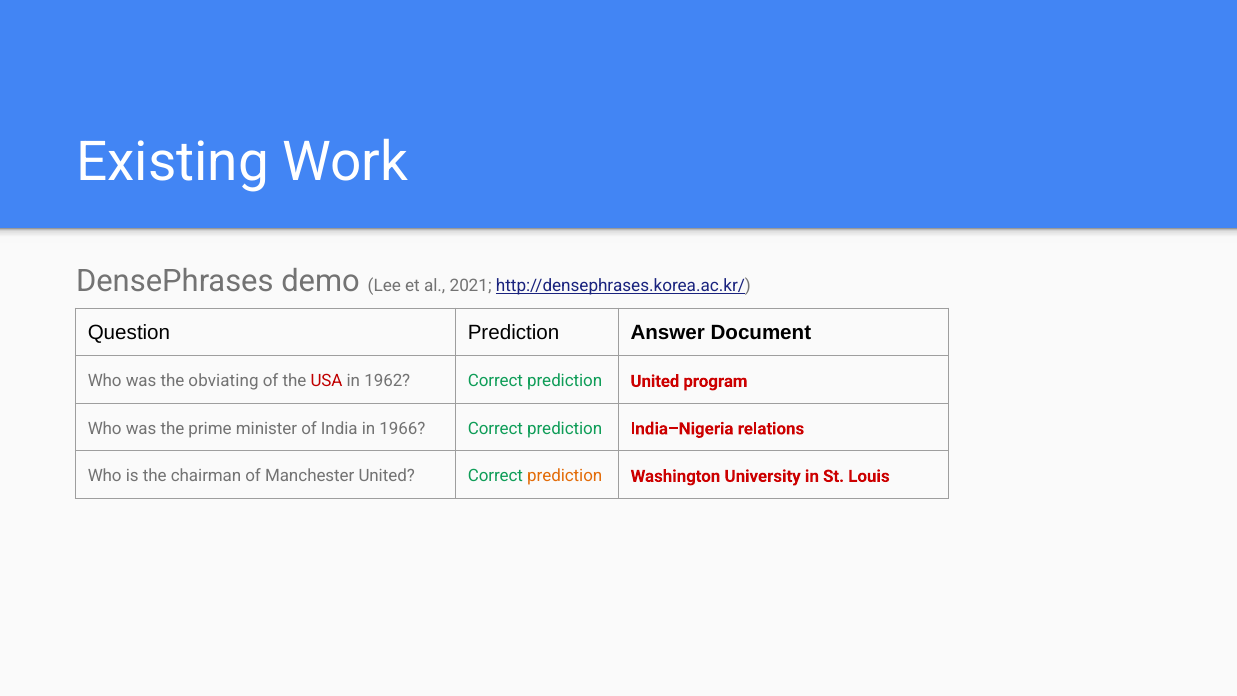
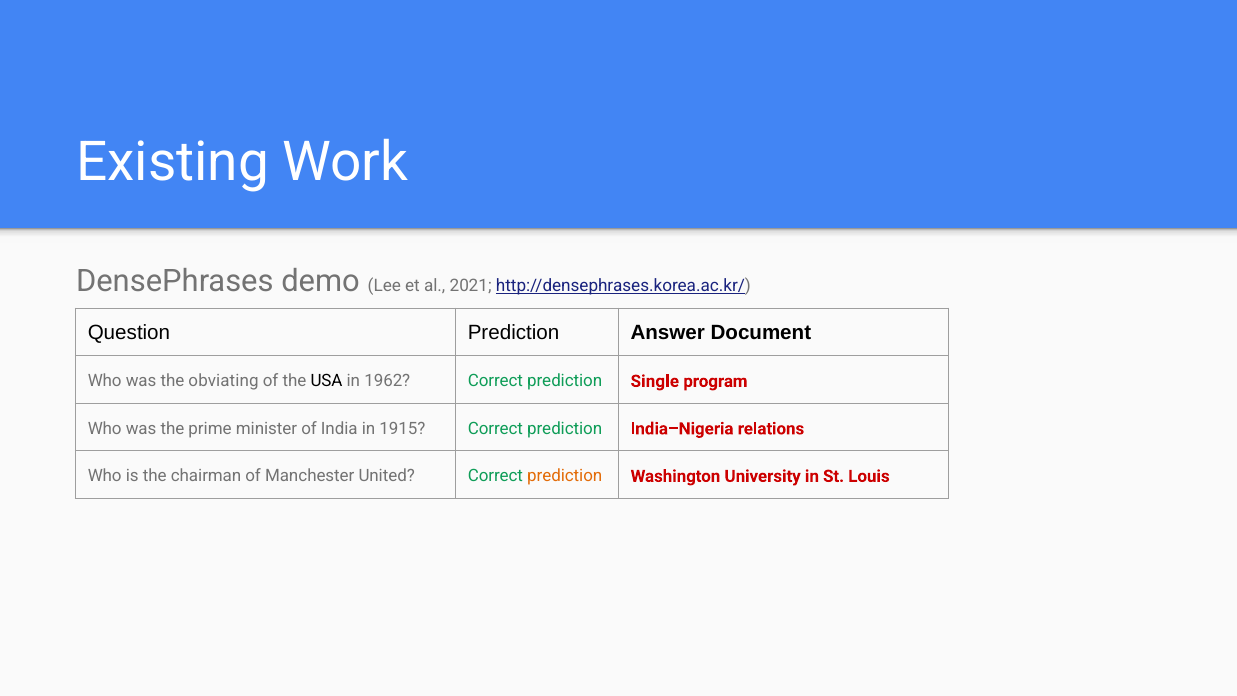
USA colour: red -> black
prediction United: United -> Single
1966: 1966 -> 1915
